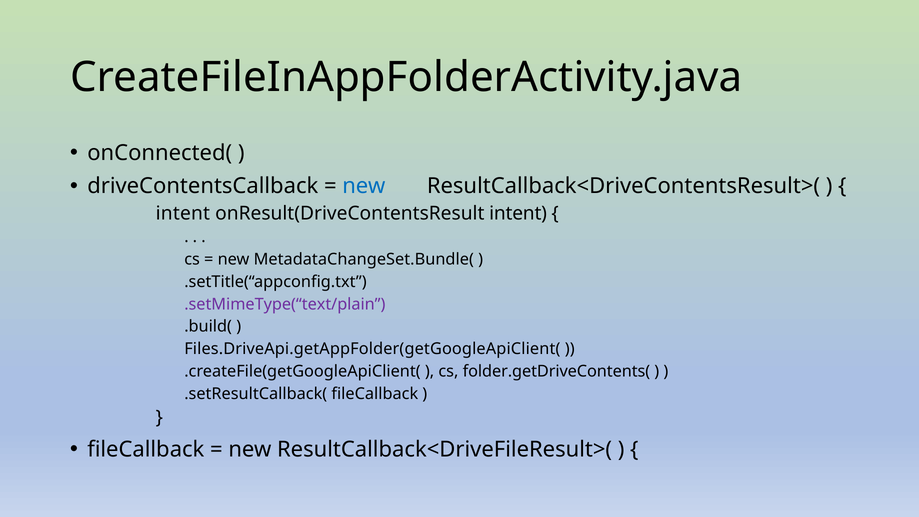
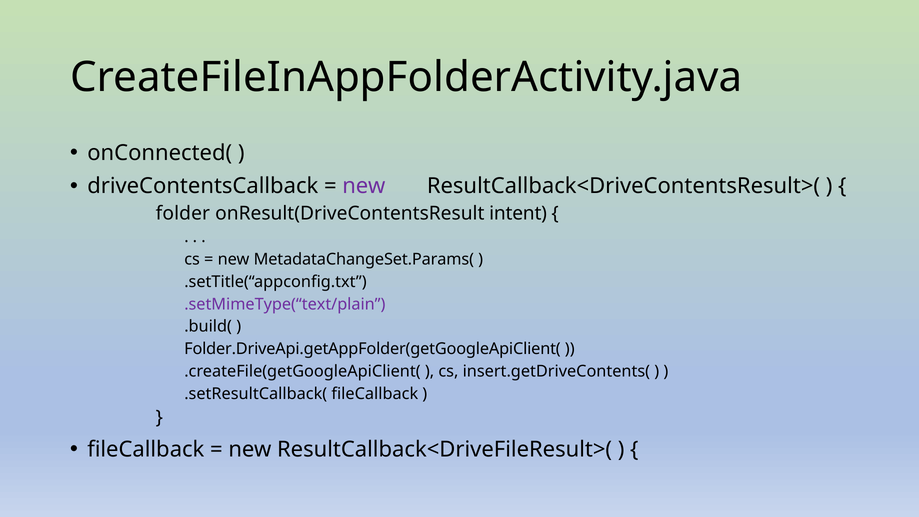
new at (364, 186) colour: blue -> purple
intent at (183, 213): intent -> folder
MetadataChangeSet.Bundle(: MetadataChangeSet.Bundle( -> MetadataChangeSet.Params(
Files.DriveApi.getAppFolder(getGoogleApiClient(: Files.DriveApi.getAppFolder(getGoogleApiClient( -> Folder.DriveApi.getAppFolder(getGoogleApiClient(
folder.getDriveContents(: folder.getDriveContents( -> insert.getDriveContents(
